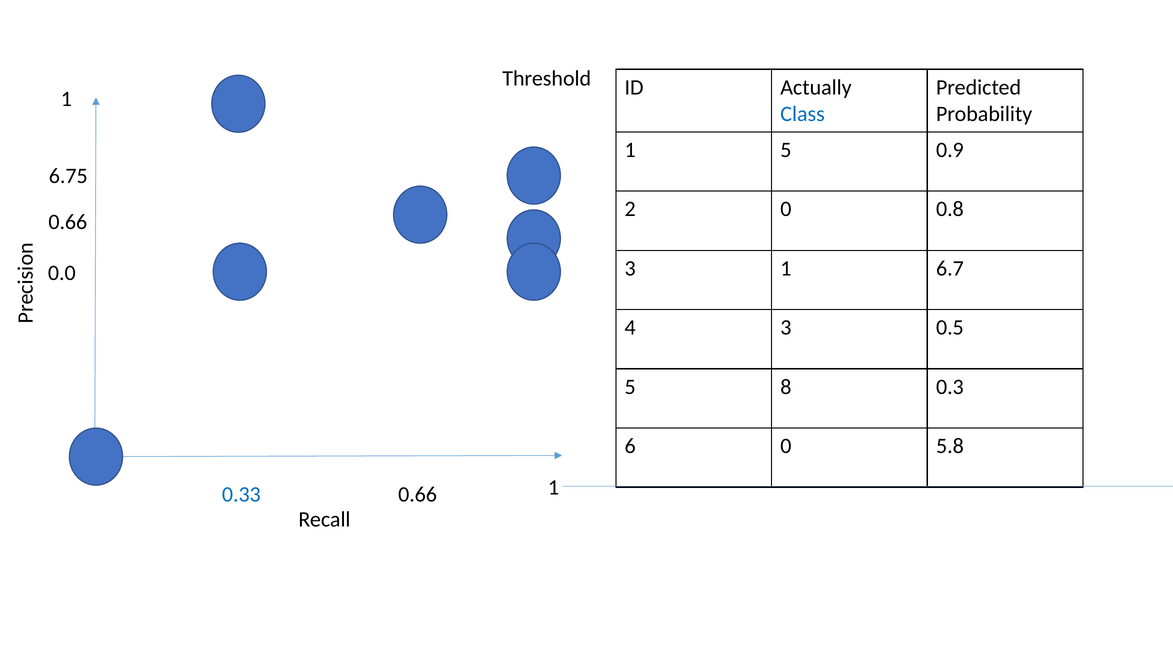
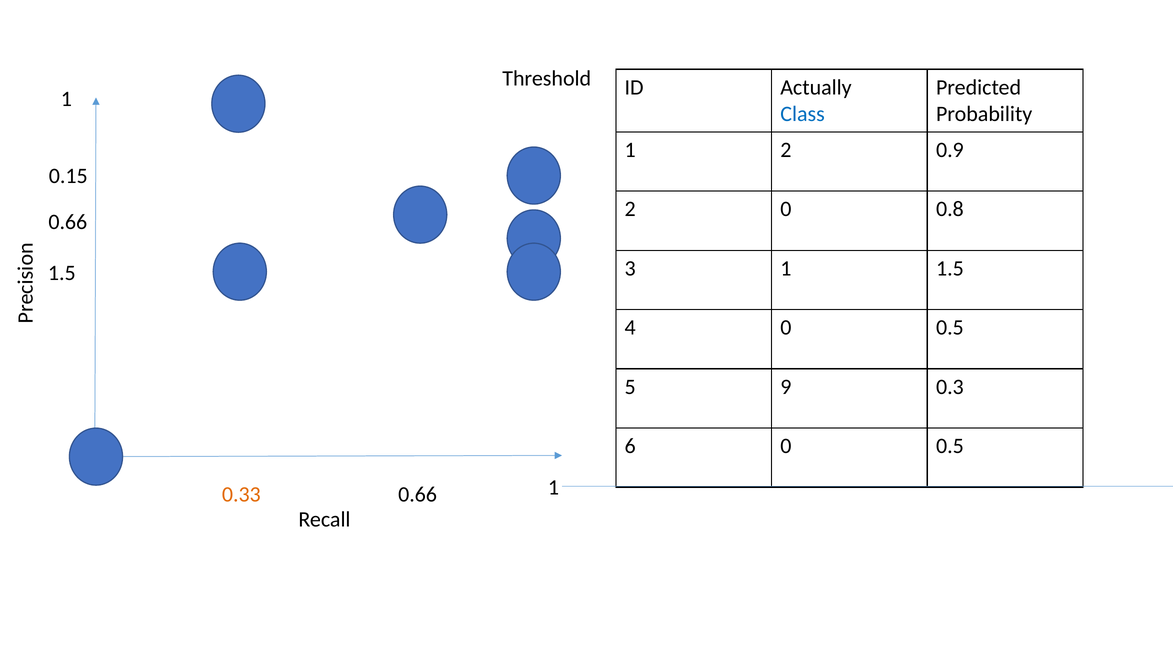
1 5: 5 -> 2
6.75: 6.75 -> 0.15
3 1 6.7: 6.7 -> 1.5
0.0 at (62, 273): 0.0 -> 1.5
4 3: 3 -> 0
8: 8 -> 9
6 0 5.8: 5.8 -> 0.5
0.33 colour: blue -> orange
